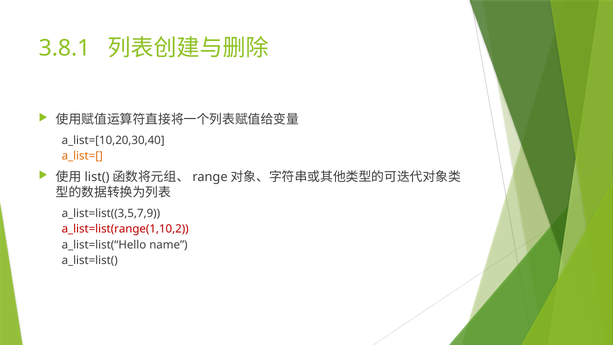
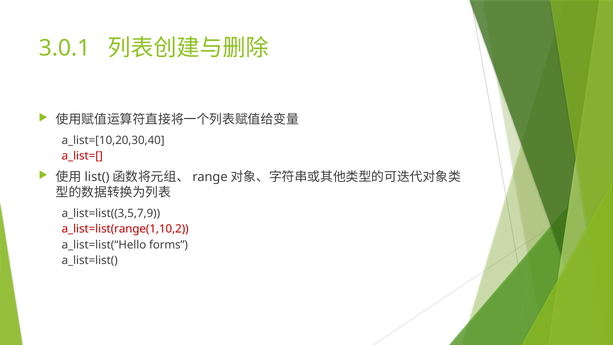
3.8.1: 3.8.1 -> 3.0.1
a_list=[ colour: orange -> red
name: name -> forms
